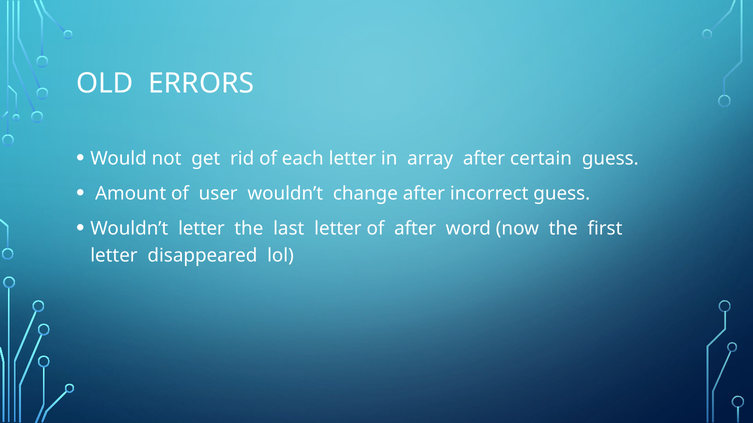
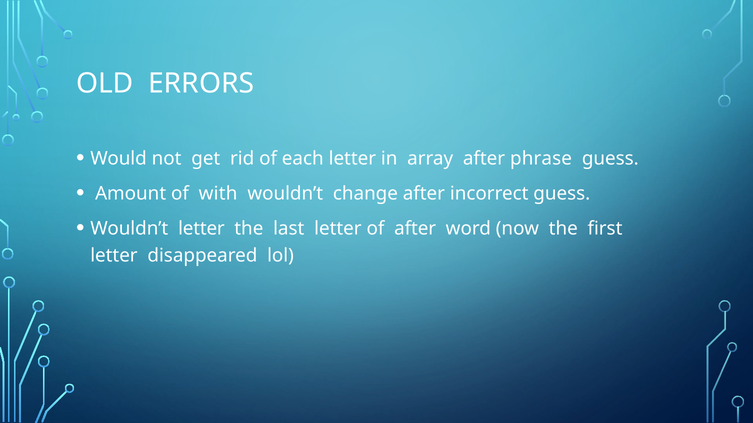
certain: certain -> phrase
user: user -> with
